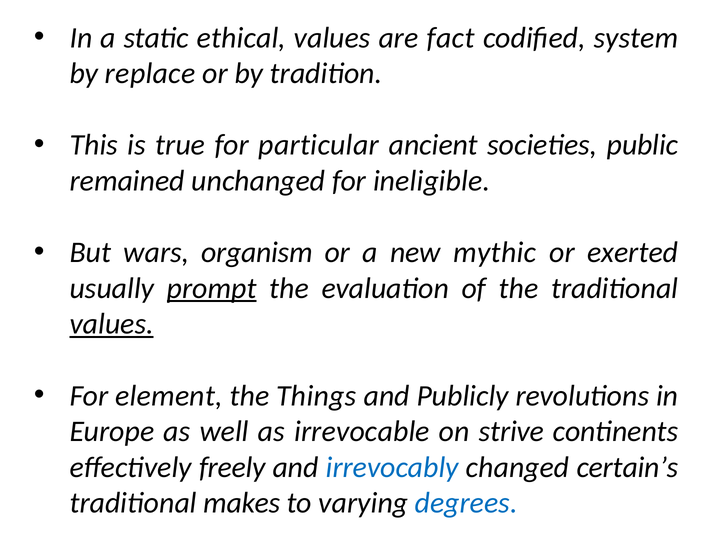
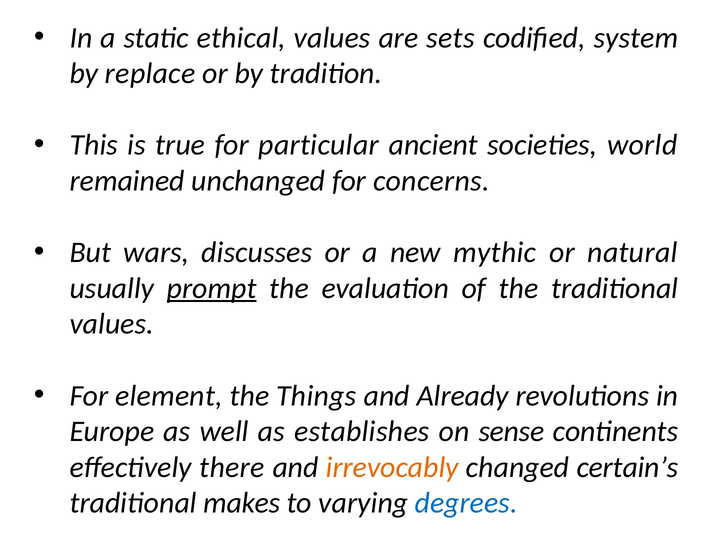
fact: fact -> sets
public: public -> world
ineligible: ineligible -> concerns
organism: organism -> discusses
exerted: exerted -> natural
values at (112, 324) underline: present -> none
Publicly: Publicly -> Already
irrevocable: irrevocable -> establishes
strive: strive -> sense
freely: freely -> there
irrevocably colour: blue -> orange
